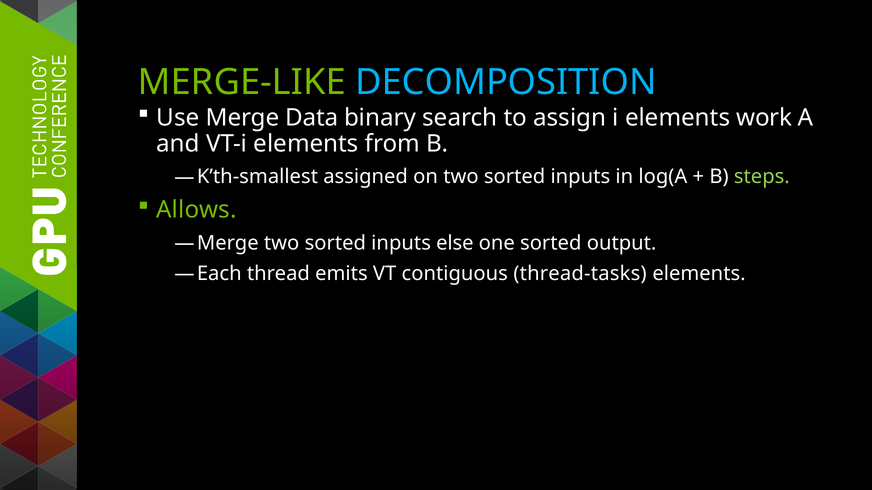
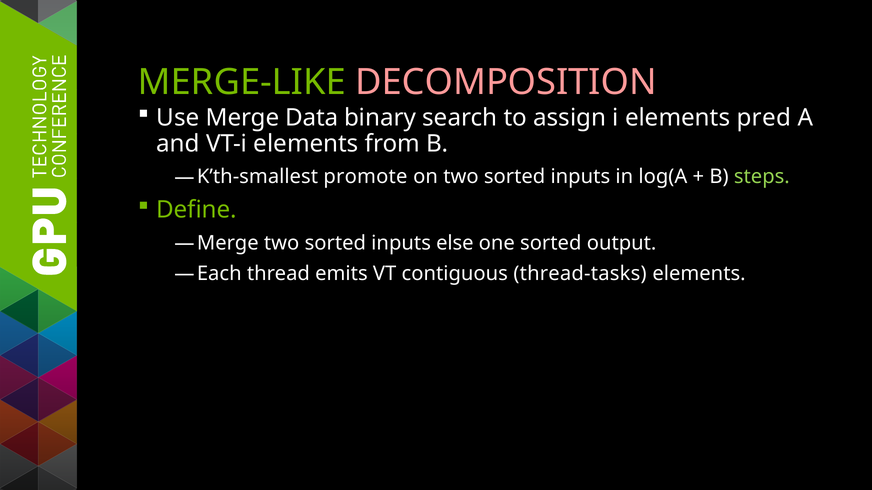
DECOMPOSITION colour: light blue -> pink
work: work -> pred
assigned: assigned -> promote
Allows: Allows -> Define
